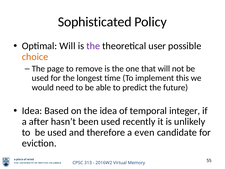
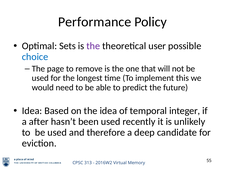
Sophisticated: Sophisticated -> Performance
Optimal Will: Will -> Sets
choice colour: orange -> blue
even: even -> deep
